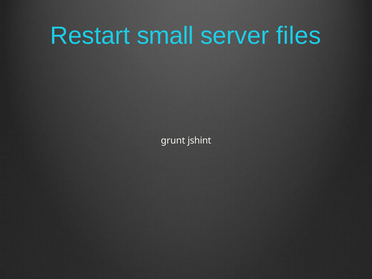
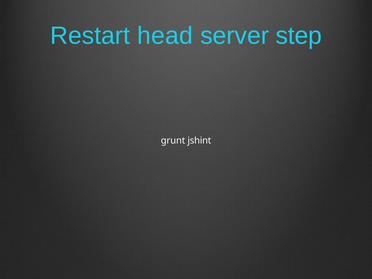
small: small -> head
files: files -> step
